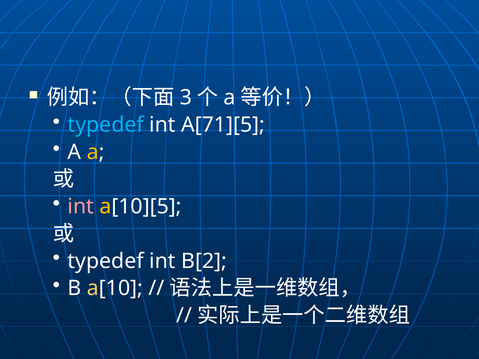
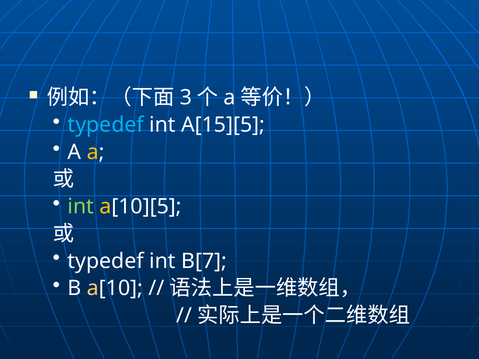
A[71][5: A[71][5 -> A[15][5
int at (81, 207) colour: pink -> light green
B[2: B[2 -> B[7
